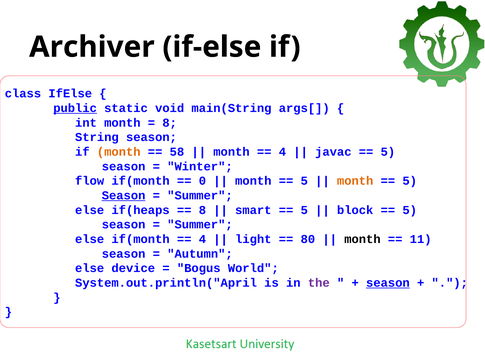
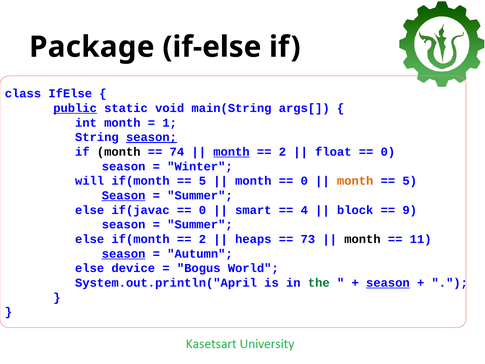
Archiver: Archiver -> Package
8 at (170, 123): 8 -> 1
season at (151, 137) underline: none -> present
month at (119, 152) colour: orange -> black
58: 58 -> 74
month at (231, 152) underline: none -> present
4 at (282, 152): 4 -> 2
javac: javac -> float
5 at (388, 152): 5 -> 0
flow: flow -> will
0 at (202, 181): 0 -> 5
5 at (304, 181): 5 -> 0
if(heaps: if(heaps -> if(javac
8 at (202, 210): 8 -> 0
5 at (304, 210): 5 -> 4
5 at (410, 210): 5 -> 9
4 at (202, 239): 4 -> 2
light: light -> heaps
80: 80 -> 73
season at (124, 254) underline: none -> present
the colour: purple -> green
